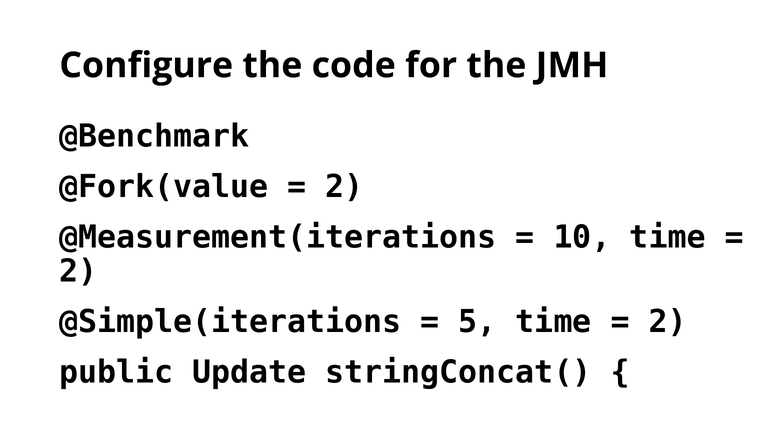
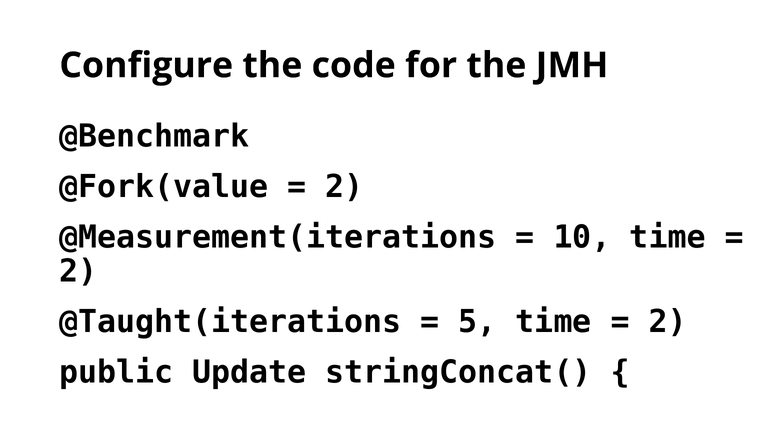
@Simple(iterations: @Simple(iterations -> @Taught(iterations
